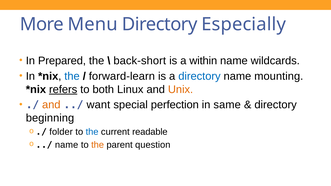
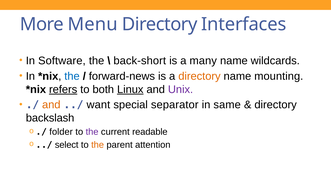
Especially: Especially -> Interfaces
Prepared: Prepared -> Software
within: within -> many
forward-learn: forward-learn -> forward-news
directory at (199, 76) colour: blue -> orange
Linux underline: none -> present
Unix colour: orange -> purple
perfection: perfection -> separator
beginning: beginning -> backslash
the at (92, 132) colour: blue -> purple
name at (67, 145): name -> select
question: question -> attention
